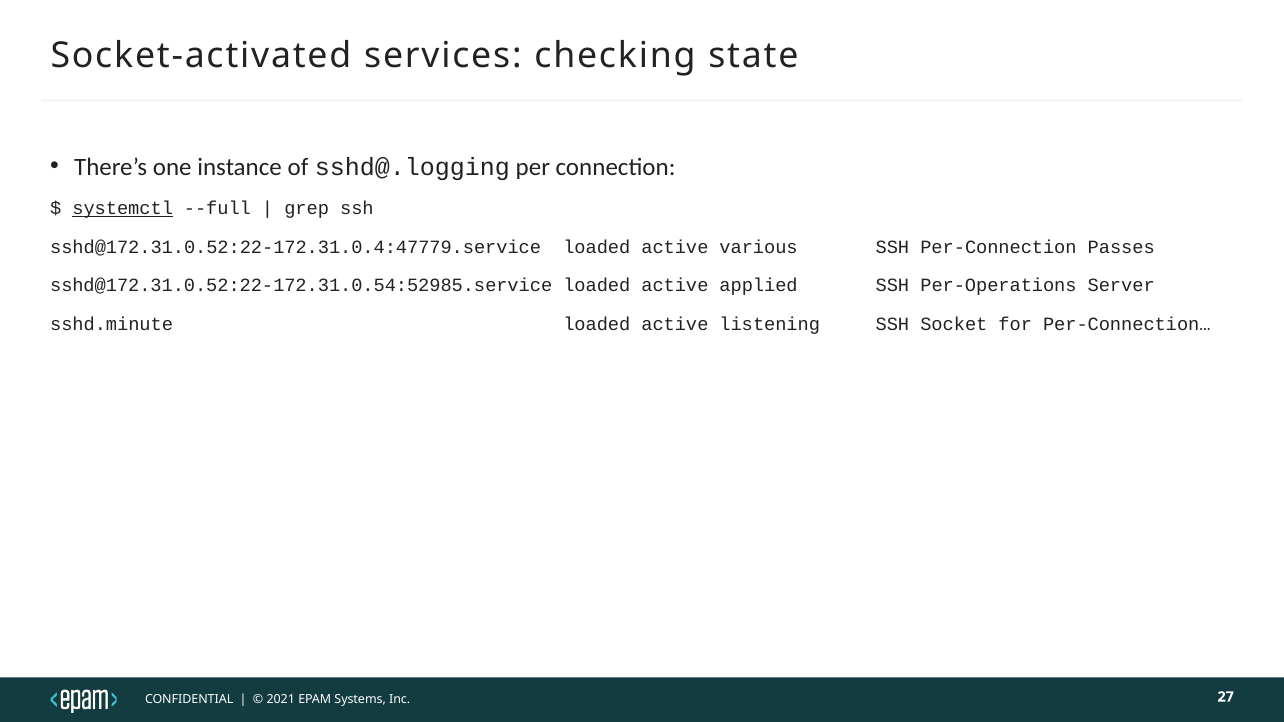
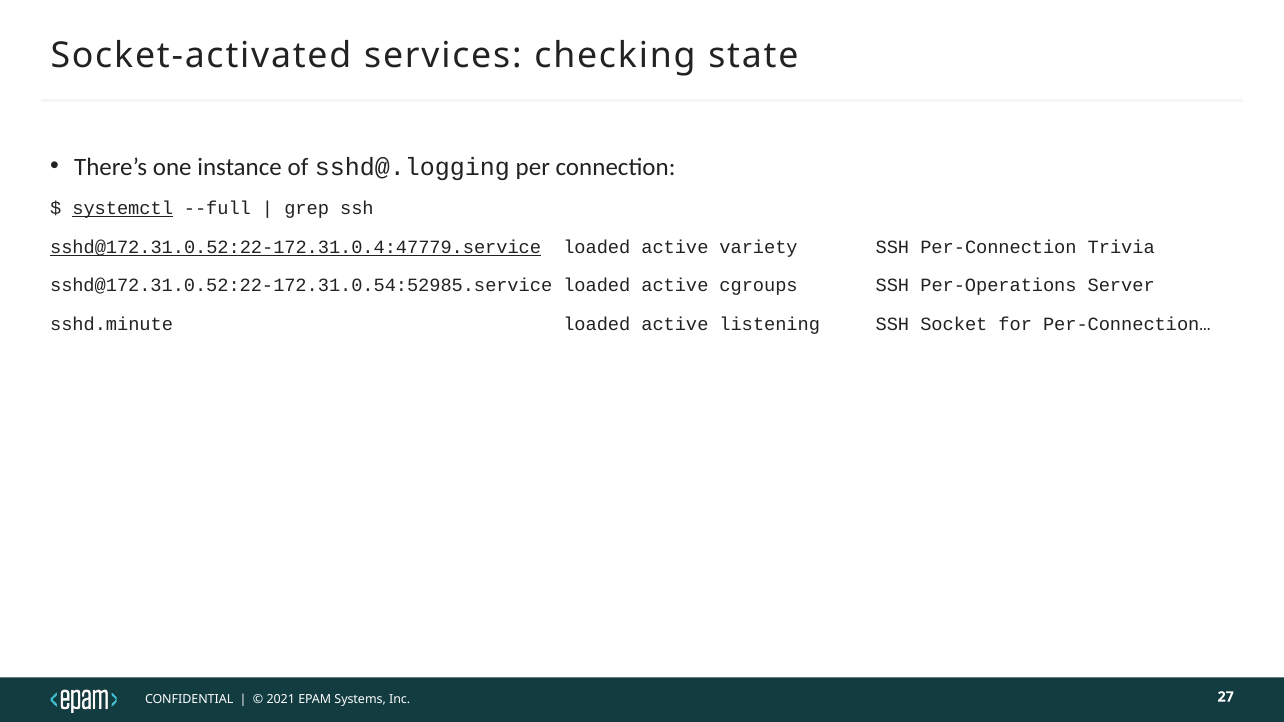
sshd@172.31.0.52:22-172.31.0.4:47779.service underline: none -> present
various: various -> variety
Passes: Passes -> Trivia
applied: applied -> cgroups
